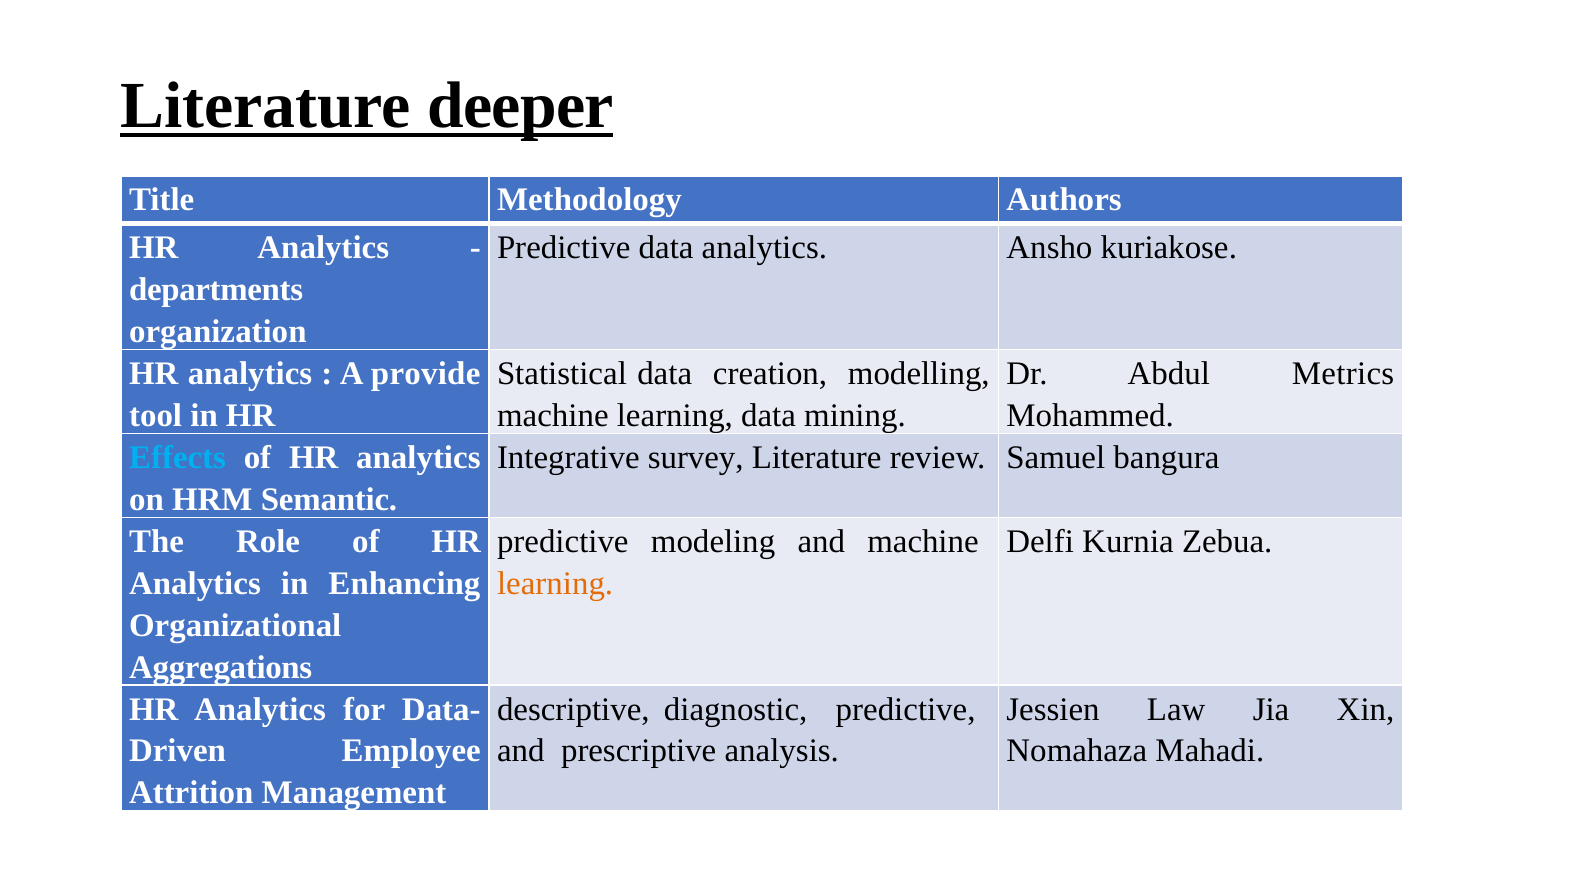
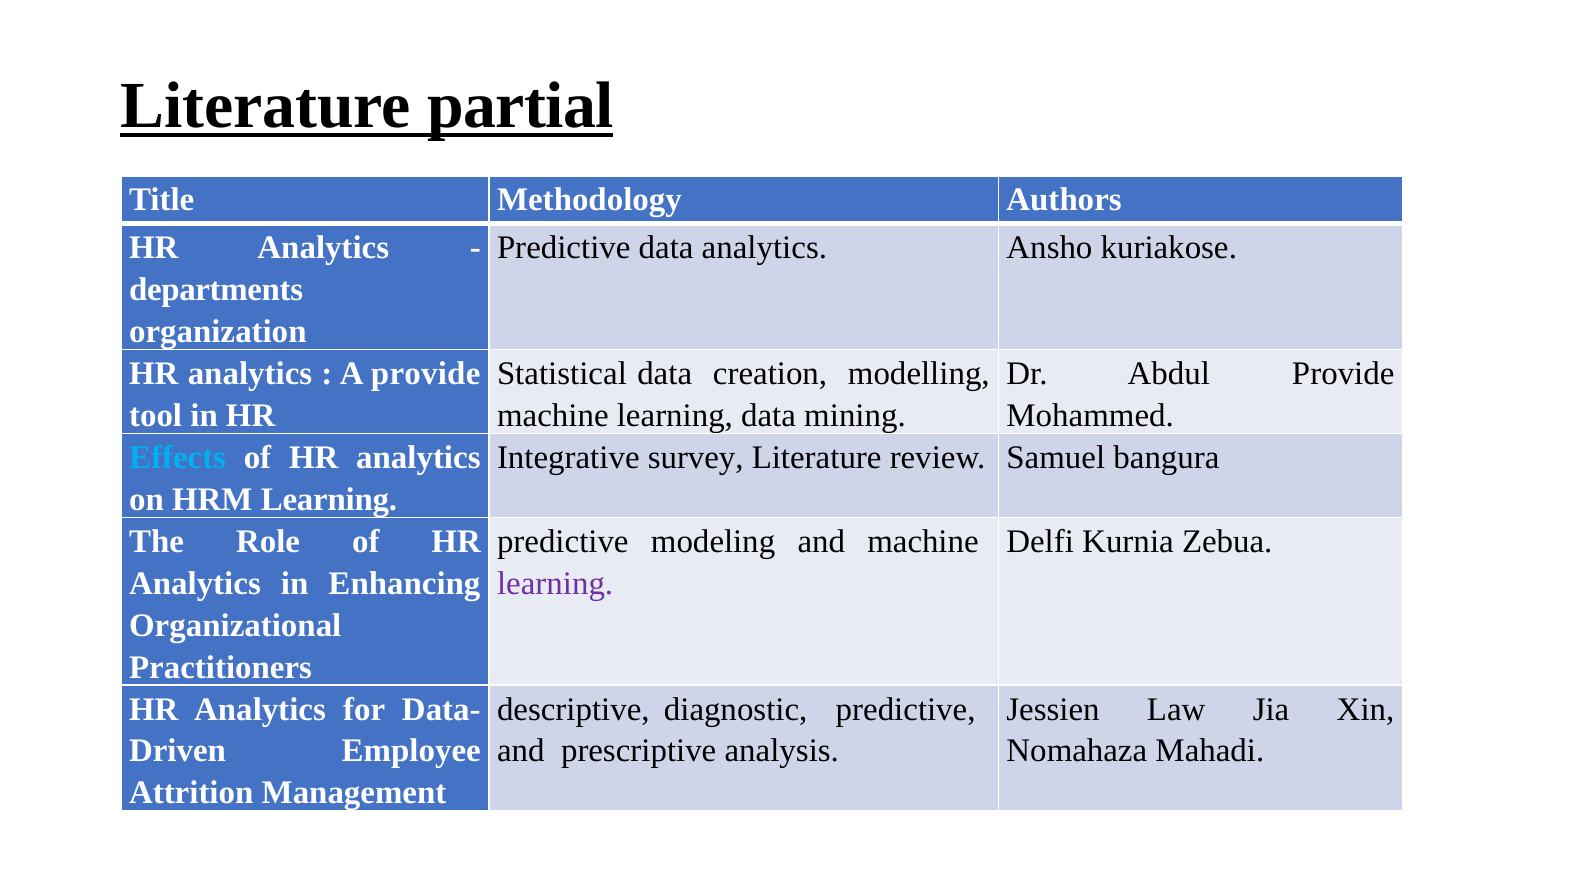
deeper: deeper -> partial
Abdul Metrics: Metrics -> Provide
HRM Semantic: Semantic -> Learning
learning at (555, 583) colour: orange -> purple
Aggregations: Aggregations -> Practitioners
